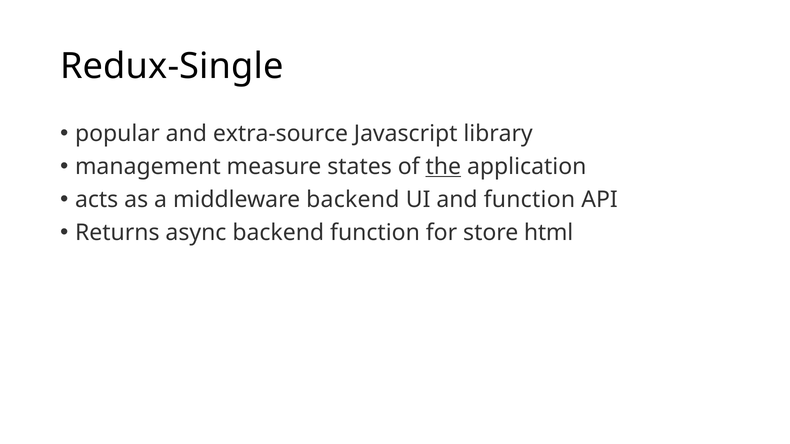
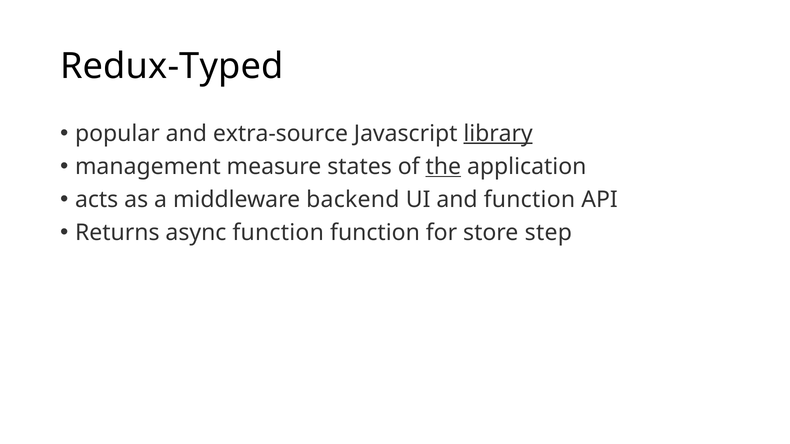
Redux-Single: Redux-Single -> Redux-Typed
library underline: none -> present
async backend: backend -> function
html: html -> step
